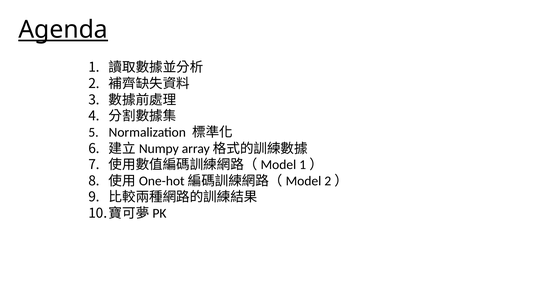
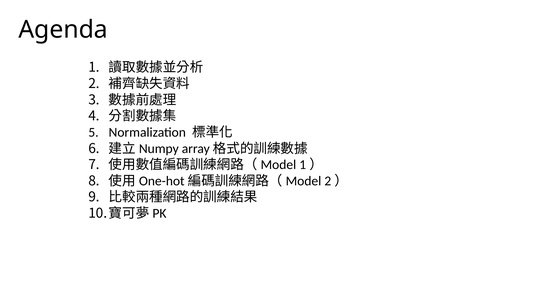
Agenda underline: present -> none
